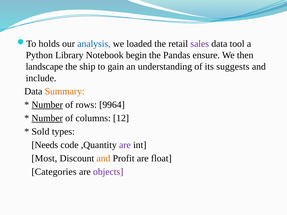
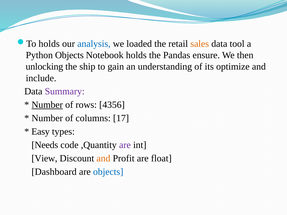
sales colour: purple -> orange
Python Library: Library -> Objects
Notebook begin: begin -> holds
landscape: landscape -> unlocking
suggests: suggests -> optimize
Summary colour: orange -> purple
9964: 9964 -> 4356
Number at (47, 118) underline: present -> none
12: 12 -> 17
Sold: Sold -> Easy
Most: Most -> View
Categories: Categories -> Dashboard
objects at (108, 172) colour: purple -> blue
